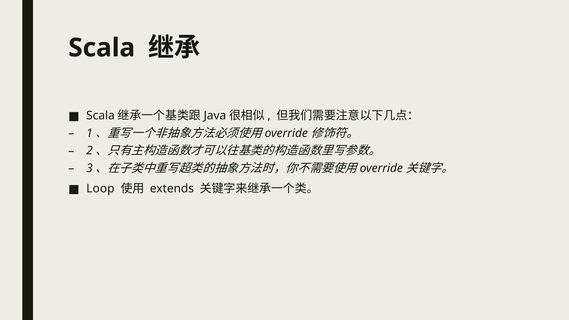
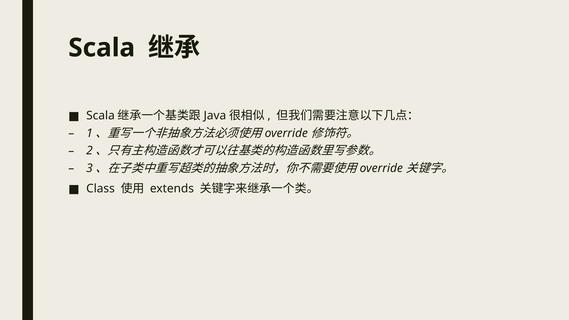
Loop: Loop -> Class
